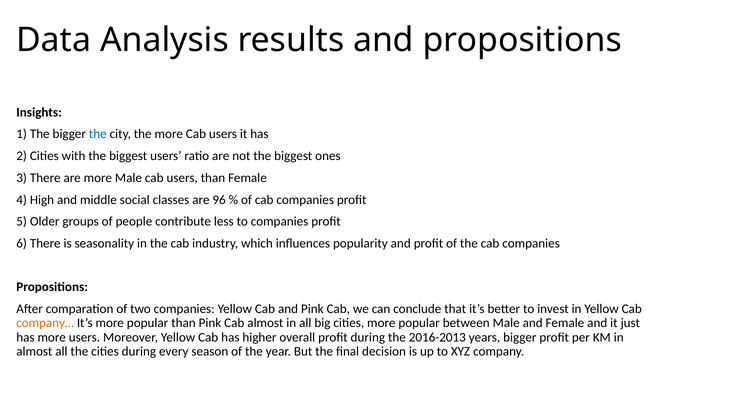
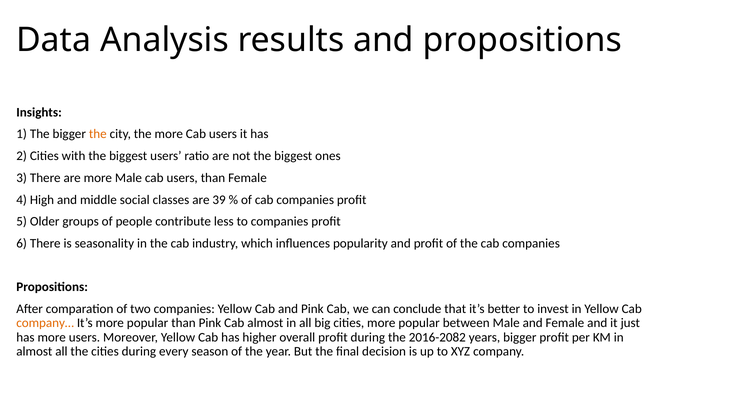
the at (98, 134) colour: blue -> orange
96: 96 -> 39
2016-2013: 2016-2013 -> 2016-2082
